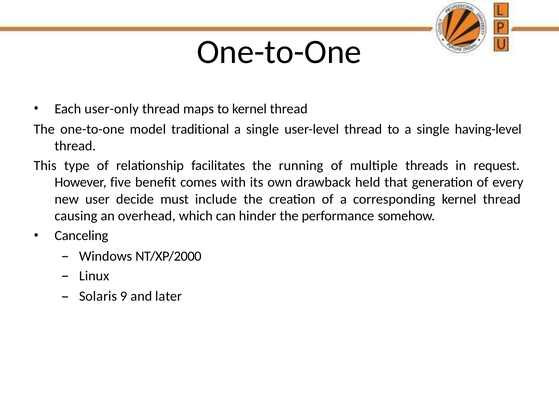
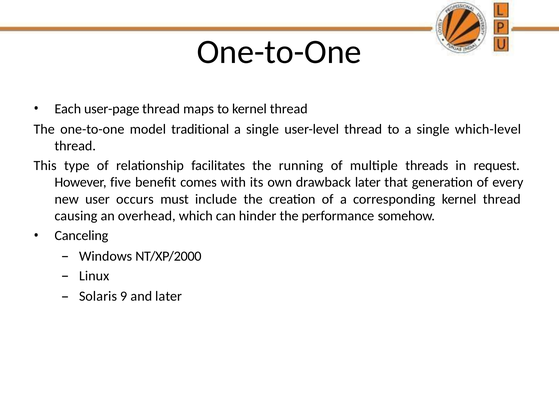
user-only: user-only -> user-page
having-level: having-level -> which-level
drawback held: held -> later
decide: decide -> occurs
